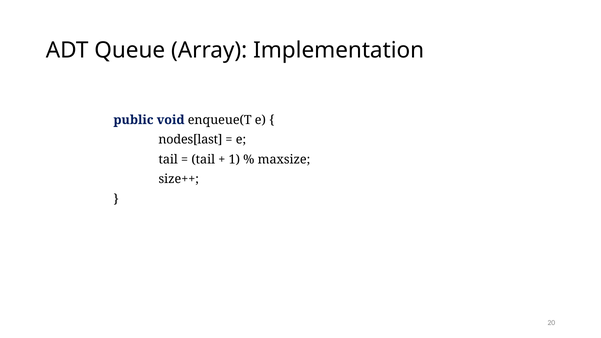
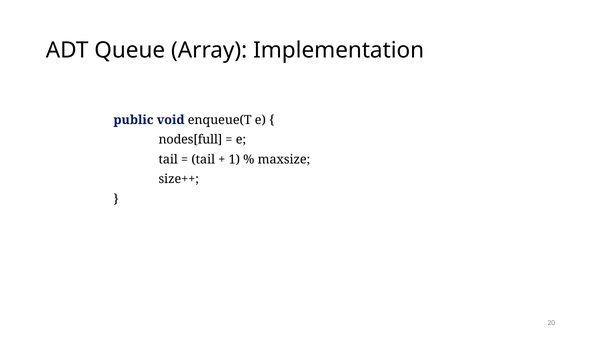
nodes[last: nodes[last -> nodes[full
